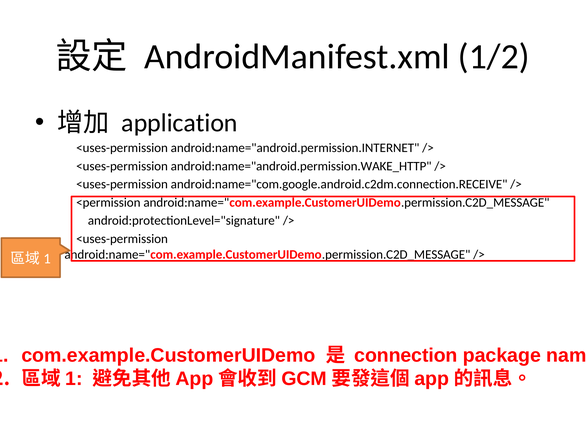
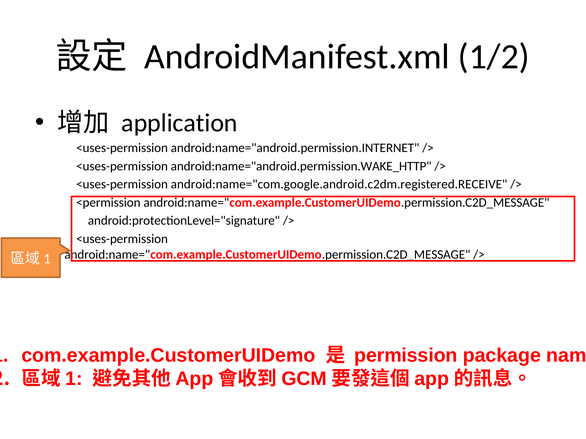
android:name="com.google.android.c2dm.connection.RECEIVE: android:name="com.google.android.c2dm.connection.RECEIVE -> android:name="com.google.android.c2dm.registered.RECEIVE
connection: connection -> permission
